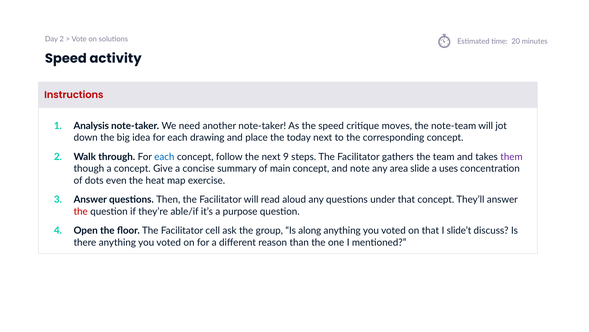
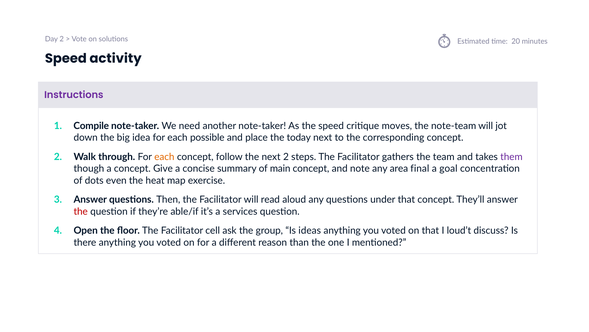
Instructions colour: red -> purple
Analysis: Analysis -> Compile
drawing: drawing -> possible
each at (164, 157) colour: blue -> orange
next 9: 9 -> 2
slide: slide -> final
uses: uses -> goal
purpose: purpose -> services
along: along -> ideas
slide’t: slide’t -> loud’t
